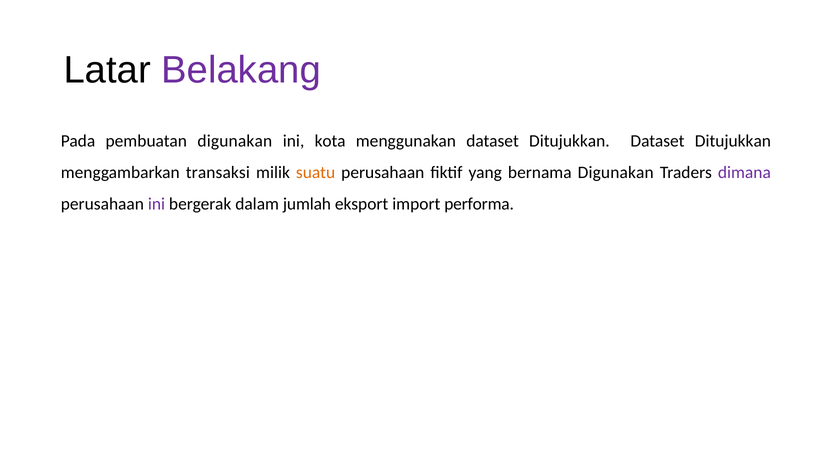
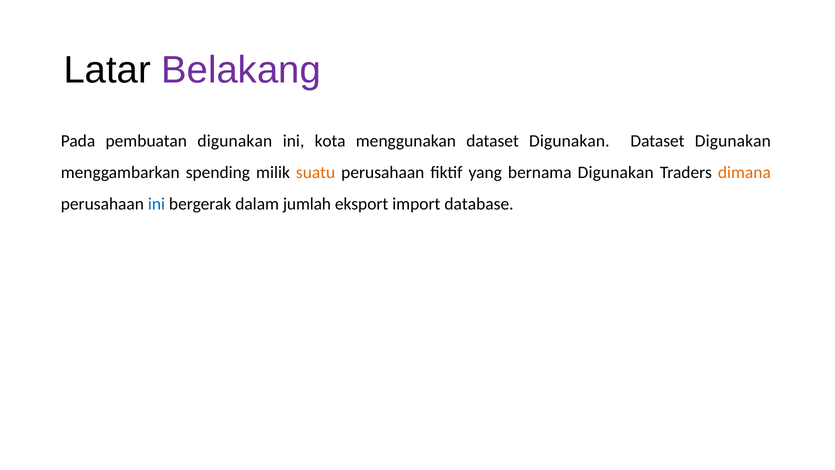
menggunakan dataset Ditujukkan: Ditujukkan -> Digunakan
Ditujukkan at (733, 141): Ditujukkan -> Digunakan
transaksi: transaksi -> spending
dimana colour: purple -> orange
ini at (156, 204) colour: purple -> blue
performa: performa -> database
